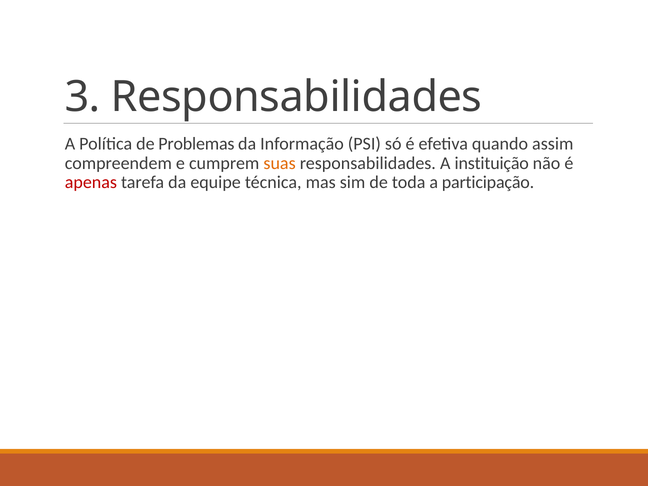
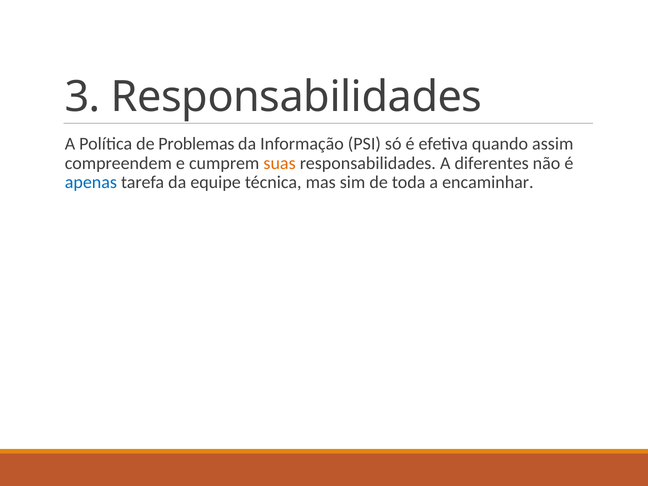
instituição: instituição -> diferentes
apenas colour: red -> blue
participação: participação -> encaminhar
